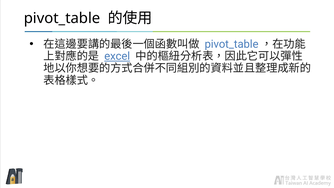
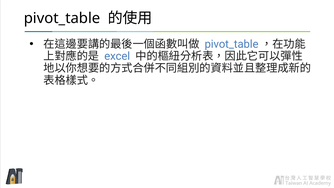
excel underline: present -> none
